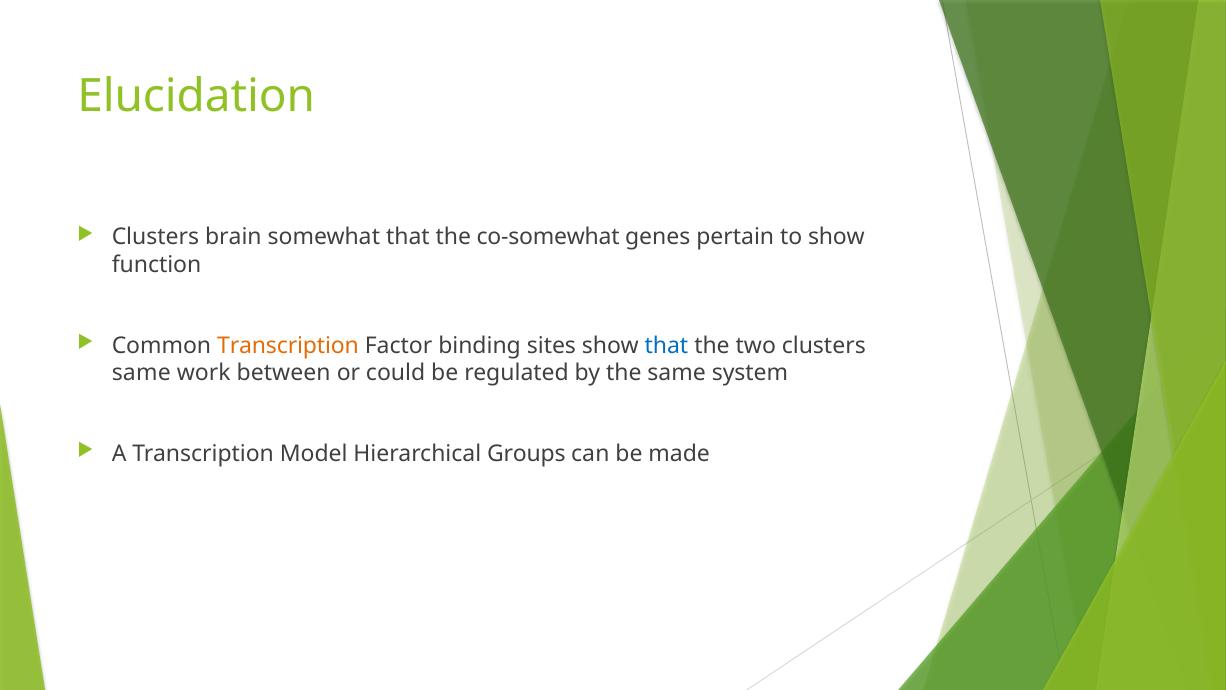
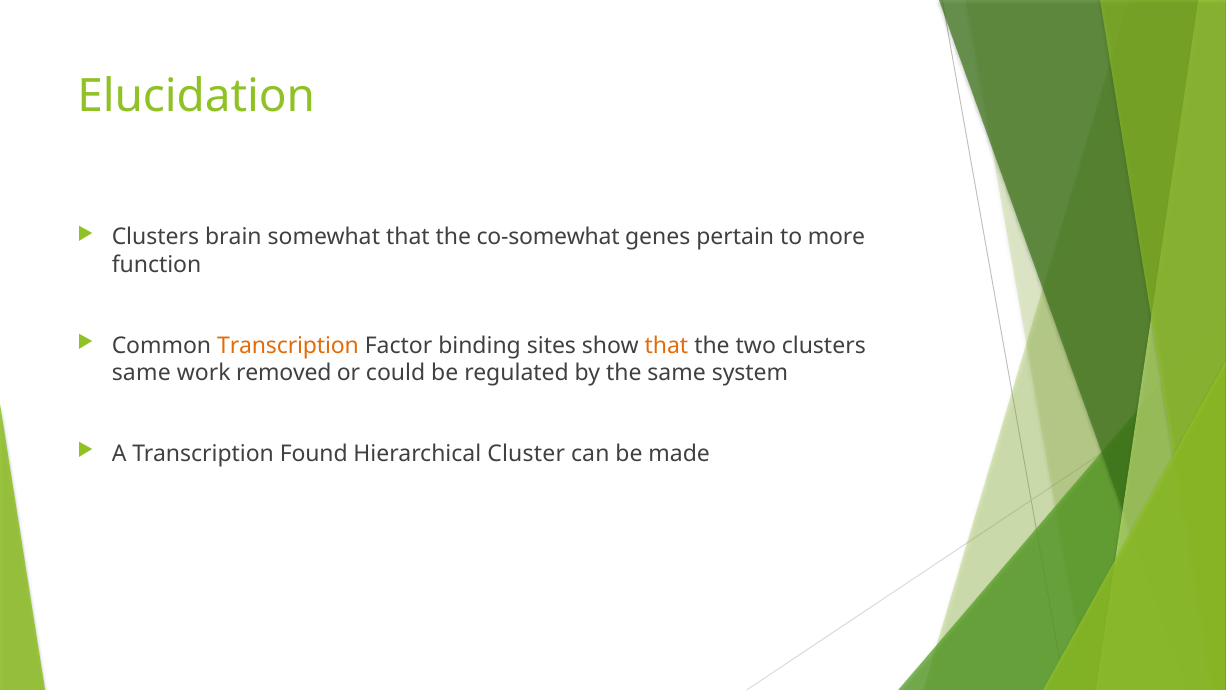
to show: show -> more
that at (666, 346) colour: blue -> orange
between: between -> removed
Model: Model -> Found
Groups: Groups -> Cluster
